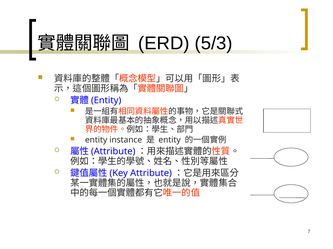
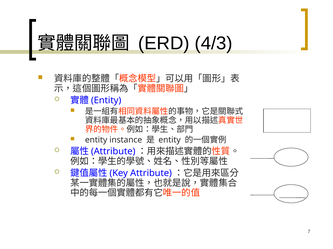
5/3: 5/3 -> 4/3
